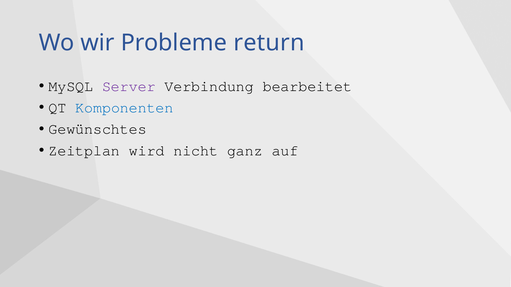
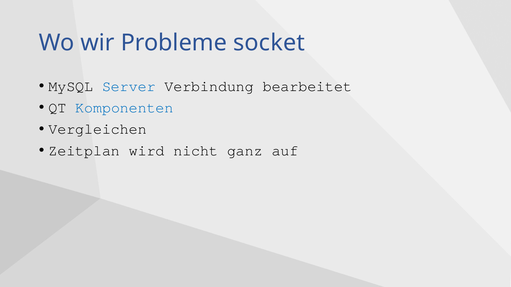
return: return -> socket
Server colour: purple -> blue
Gewünschtes: Gewünschtes -> Vergleichen
